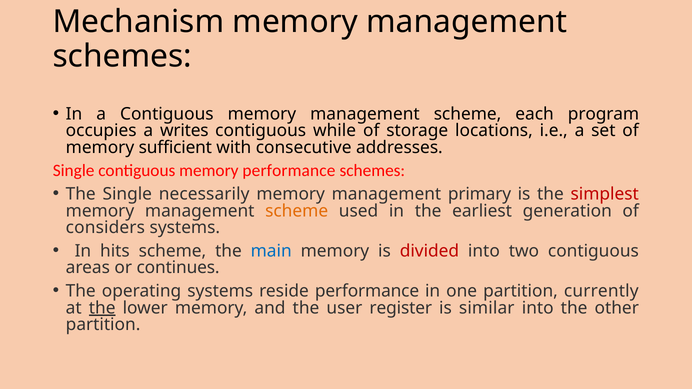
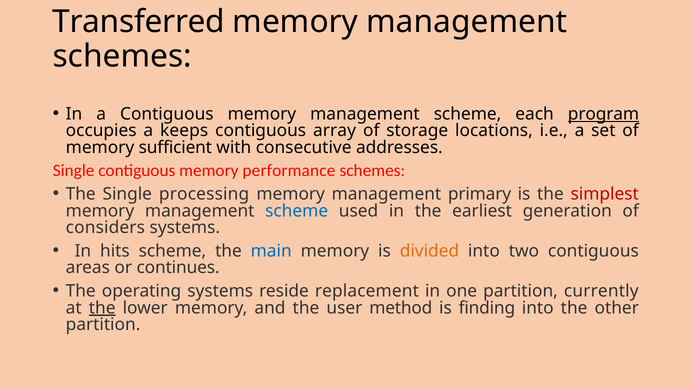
Mechanism: Mechanism -> Transferred
program underline: none -> present
writes: writes -> keeps
while: while -> array
necessarily: necessarily -> processing
scheme at (297, 211) colour: orange -> blue
divided colour: red -> orange
reside performance: performance -> replacement
register: register -> method
similar: similar -> finding
